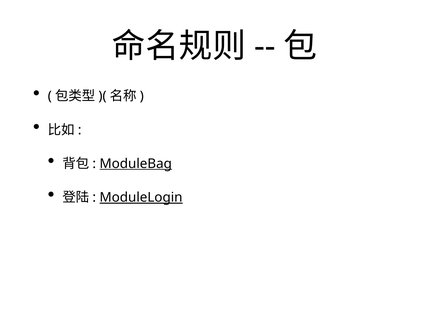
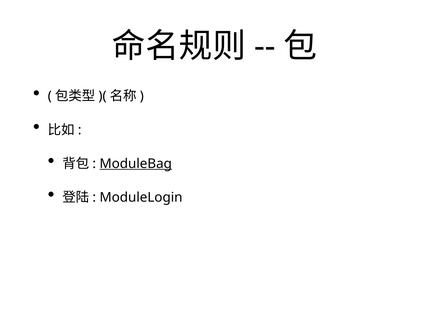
ModuleLogin underline: present -> none
